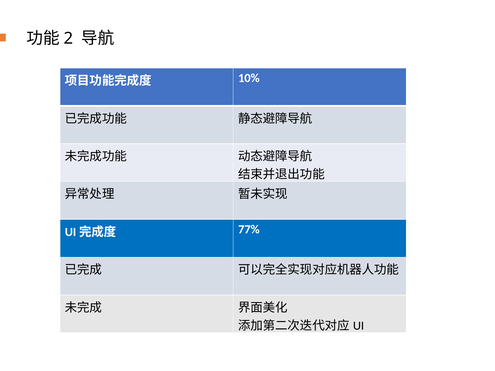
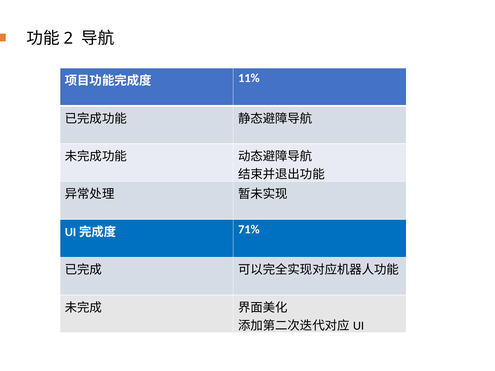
10%: 10% -> 11%
77%: 77% -> 71%
